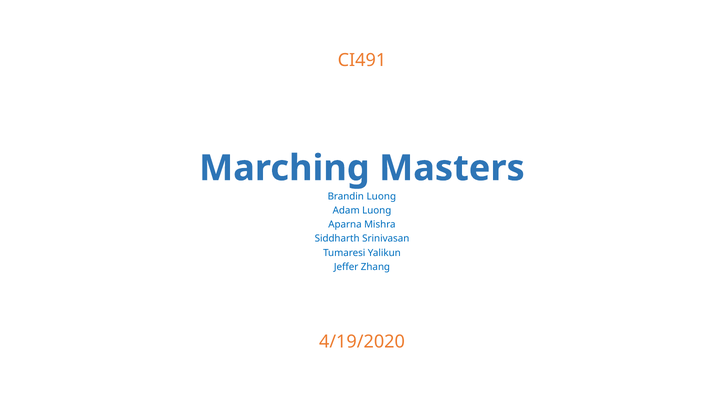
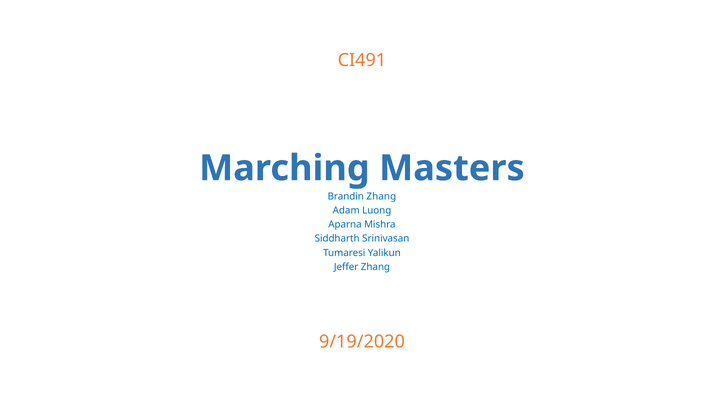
Luong at (381, 196): Luong -> Zhang
4/19/2020: 4/19/2020 -> 9/19/2020
